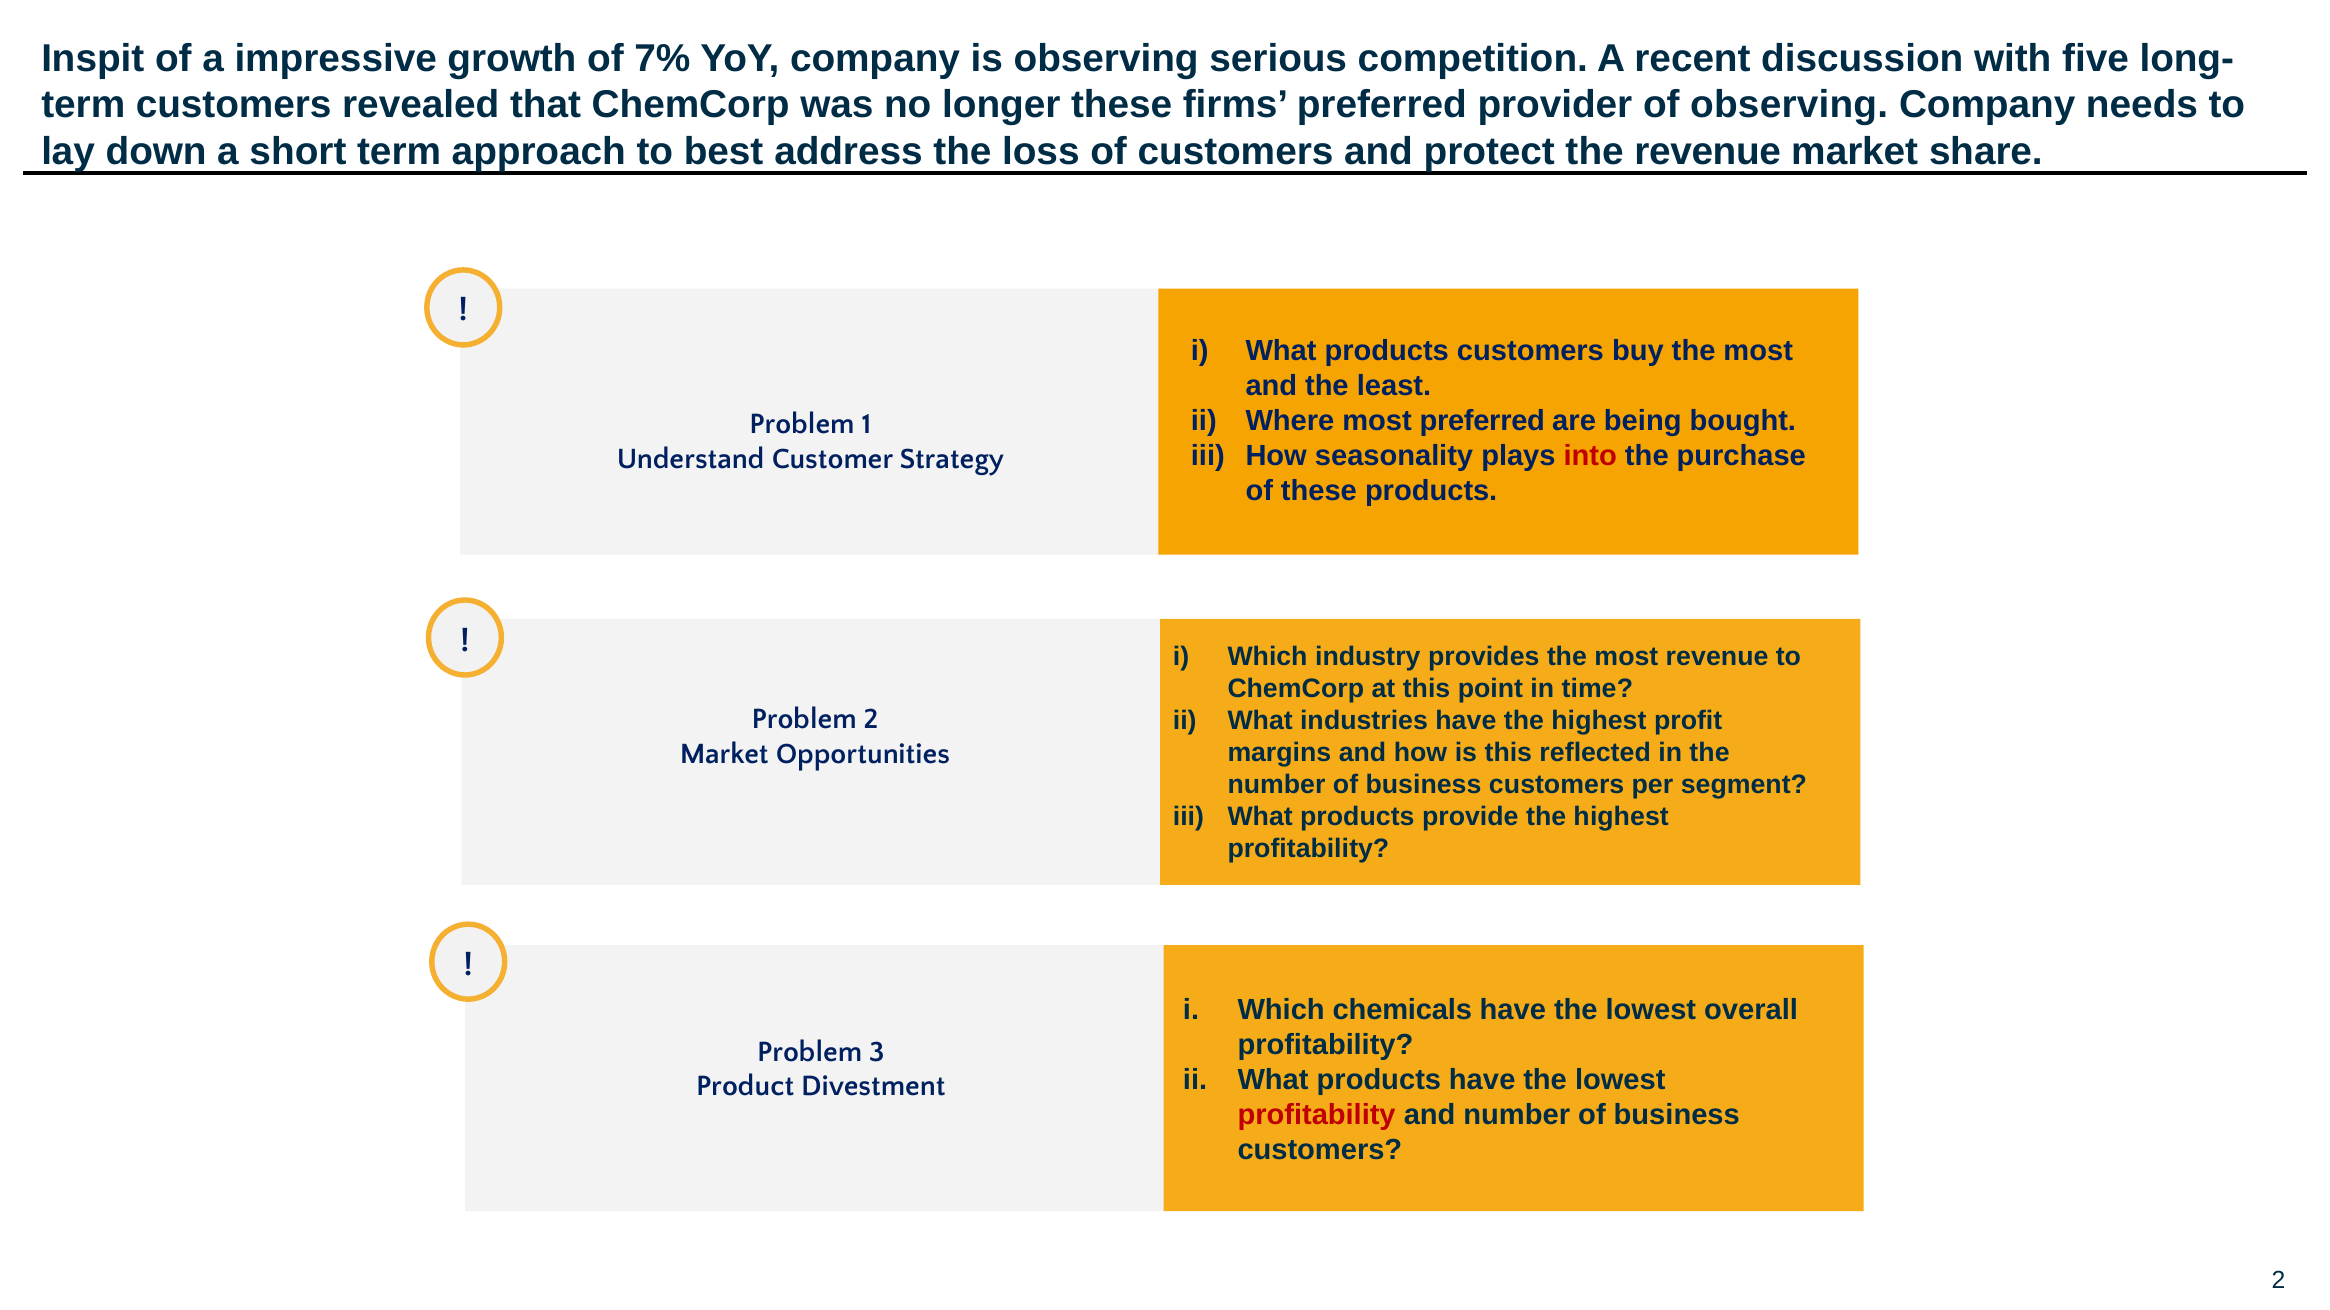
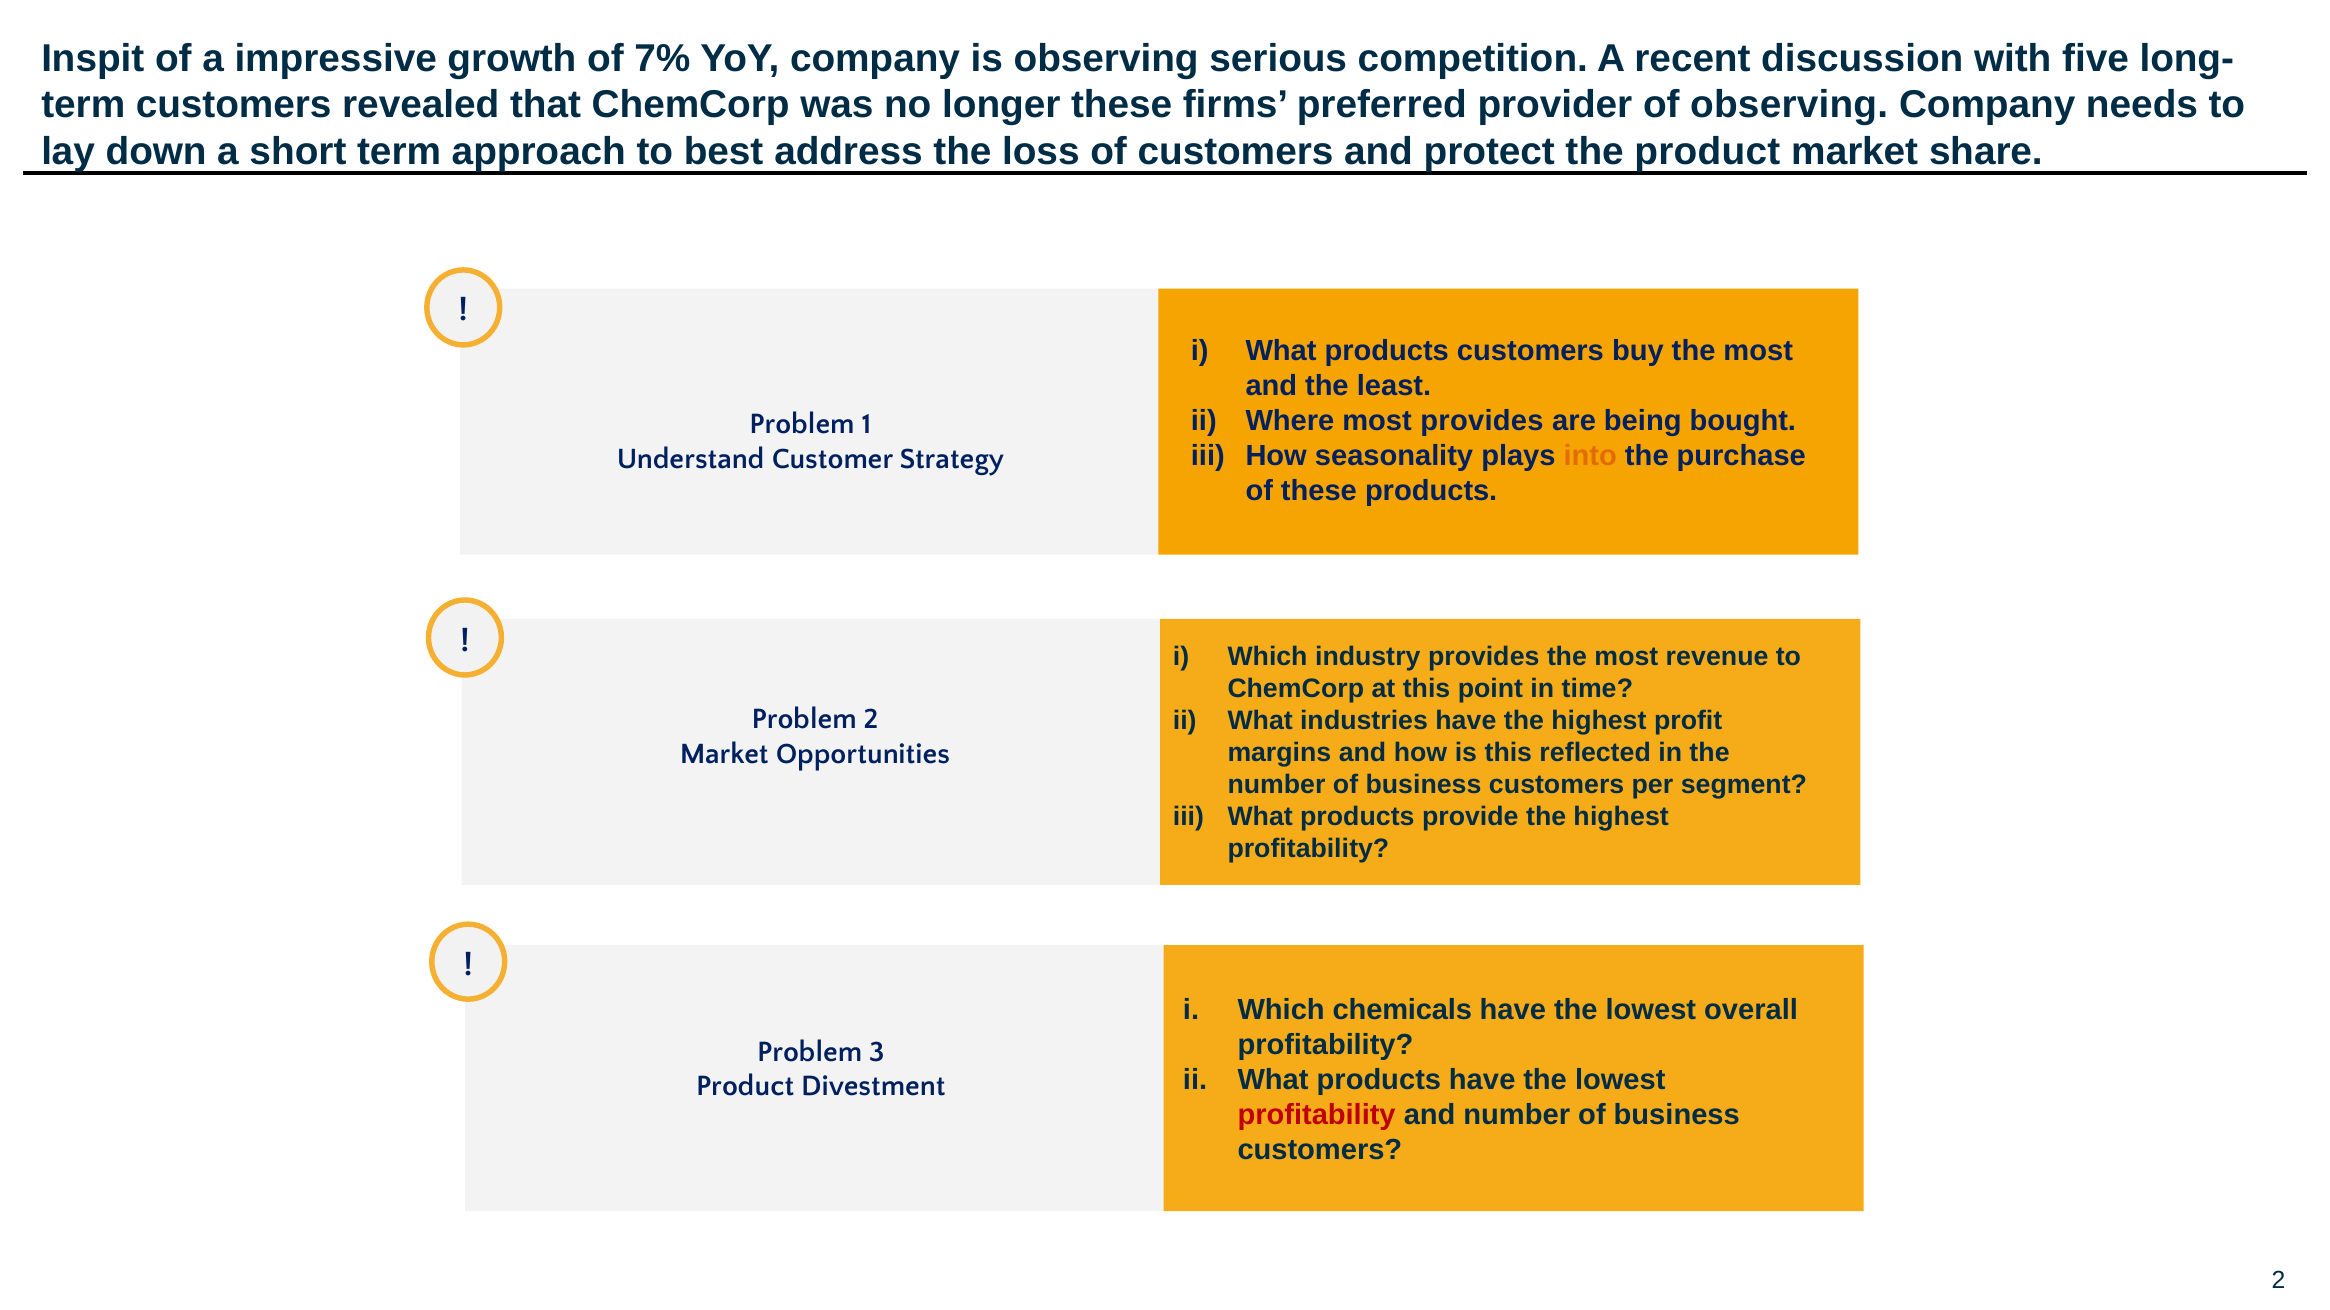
the revenue: revenue -> product
most preferred: preferred -> provides
into colour: red -> orange
